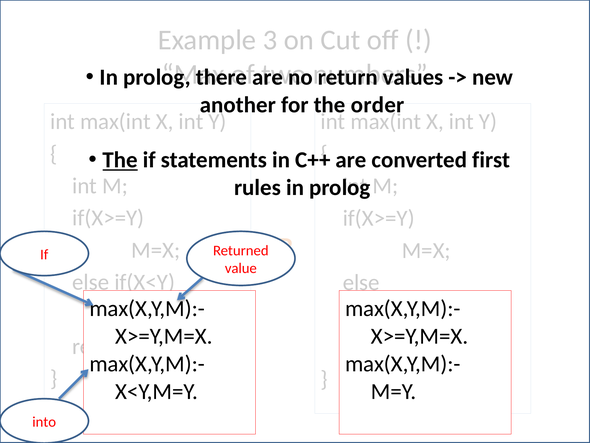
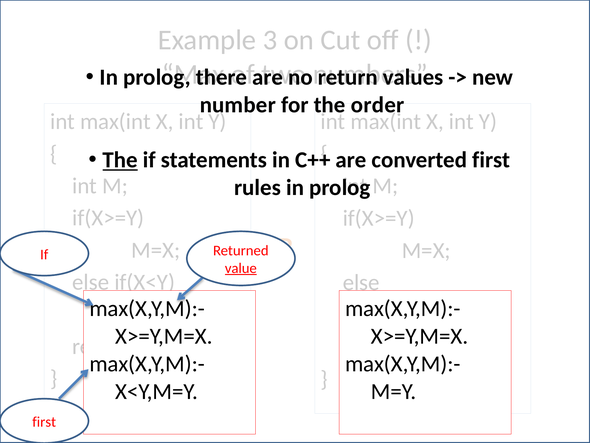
another: another -> number
value underline: none -> present
into at (44, 421): into -> first
